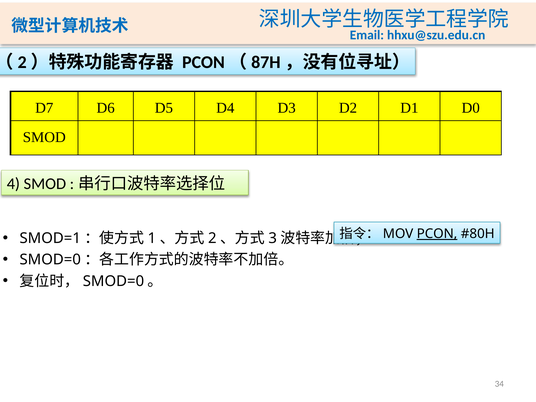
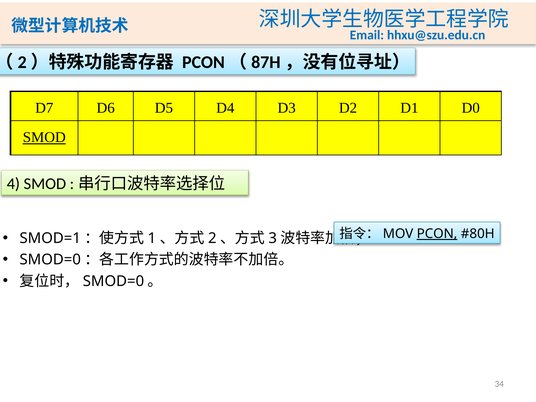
SMOD at (44, 137) underline: none -> present
